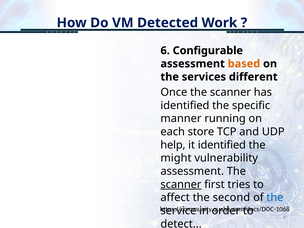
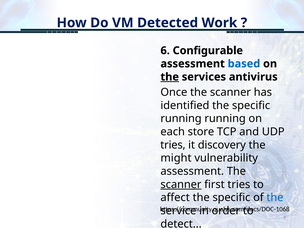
based colour: orange -> blue
the at (170, 77) underline: none -> present
different: different -> antivirus
manner at (181, 119): manner -> running
help at (173, 145): help -> tries
it identified: identified -> discovery
second at (231, 198): second -> specific
